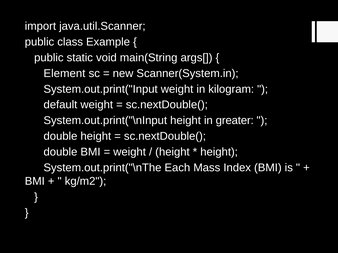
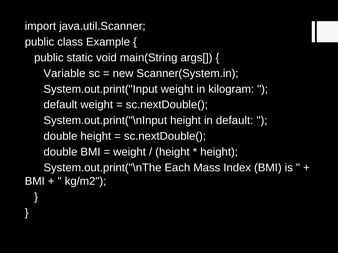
Element: Element -> Variable
in greater: greater -> default
